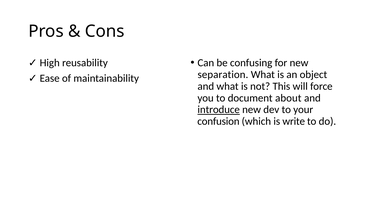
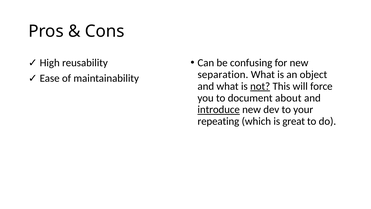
not underline: none -> present
confusion: confusion -> repeating
write: write -> great
